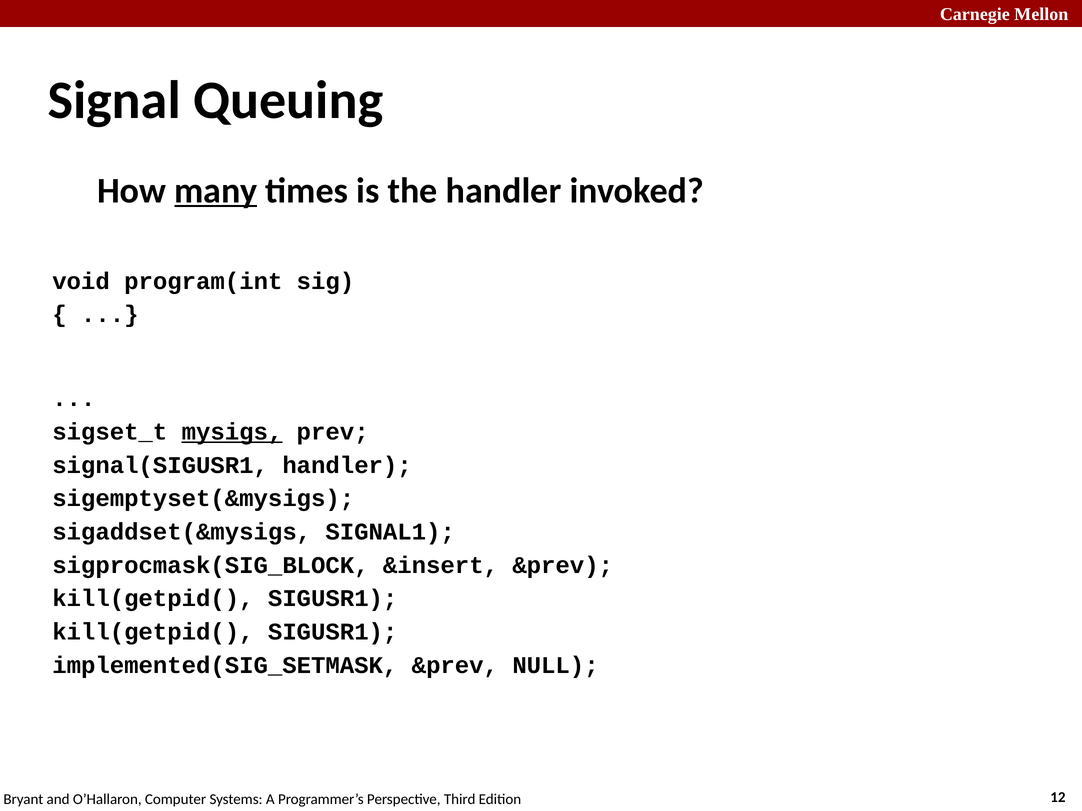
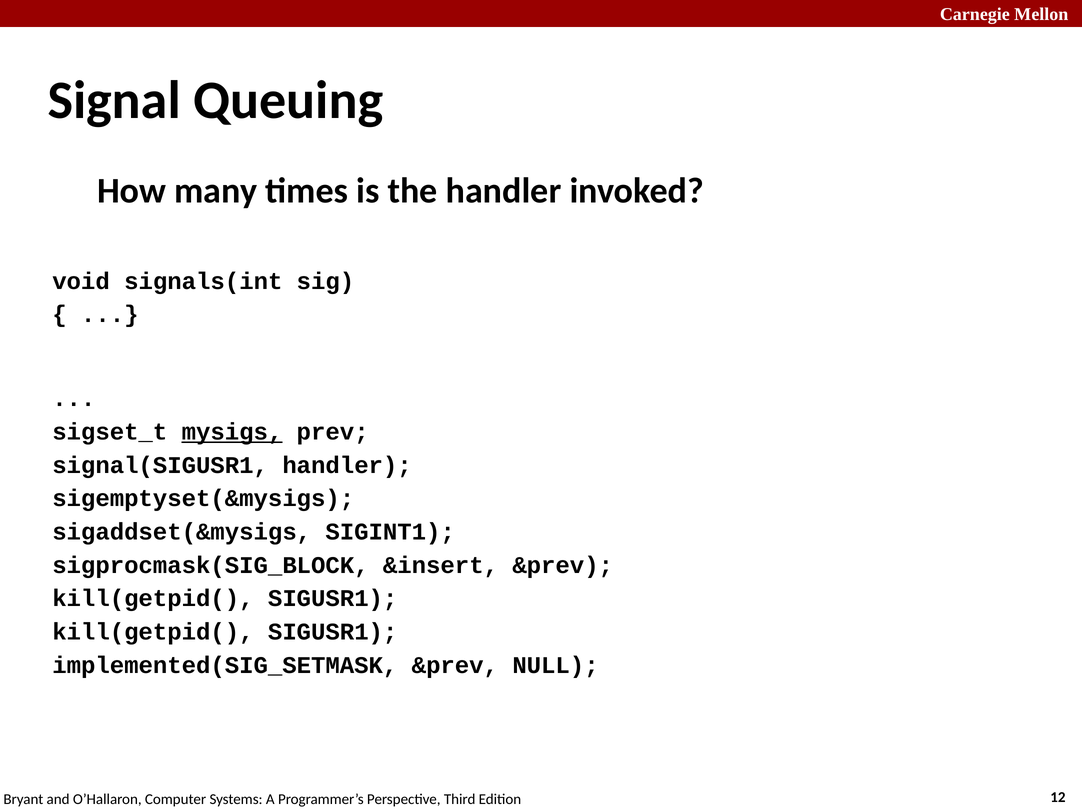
many underline: present -> none
program(int: program(int -> signals(int
SIGNAL1: SIGNAL1 -> SIGINT1
